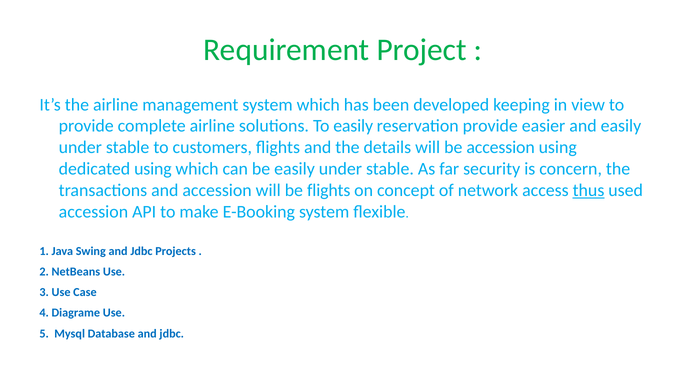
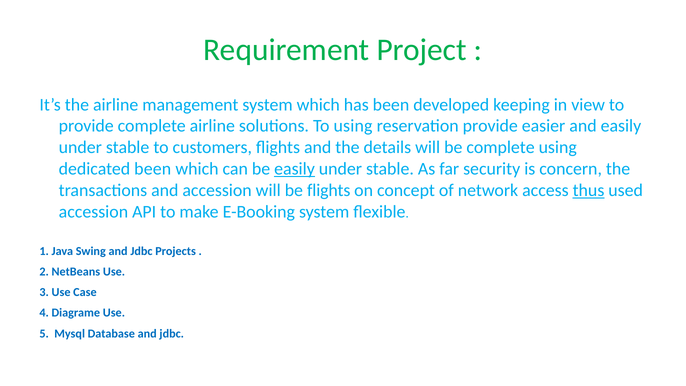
To easily: easily -> using
be accession: accession -> complete
dedicated using: using -> been
easily at (295, 169) underline: none -> present
